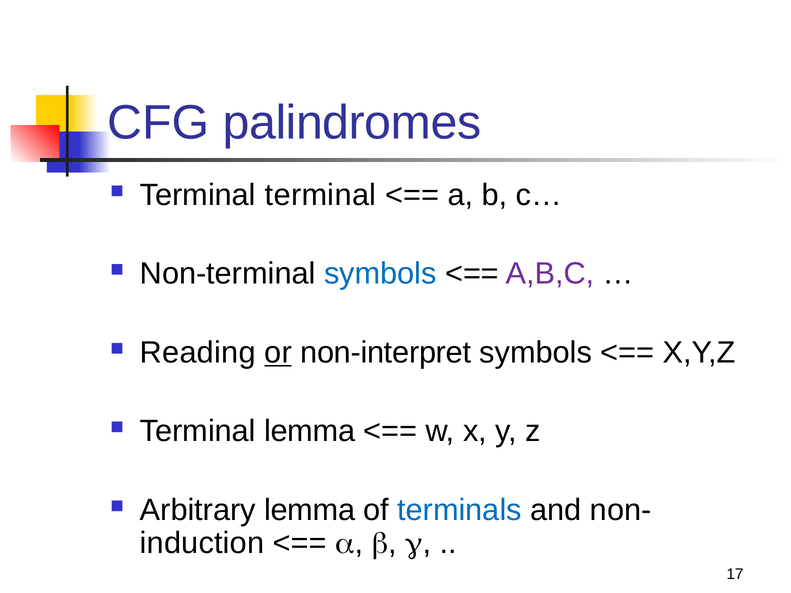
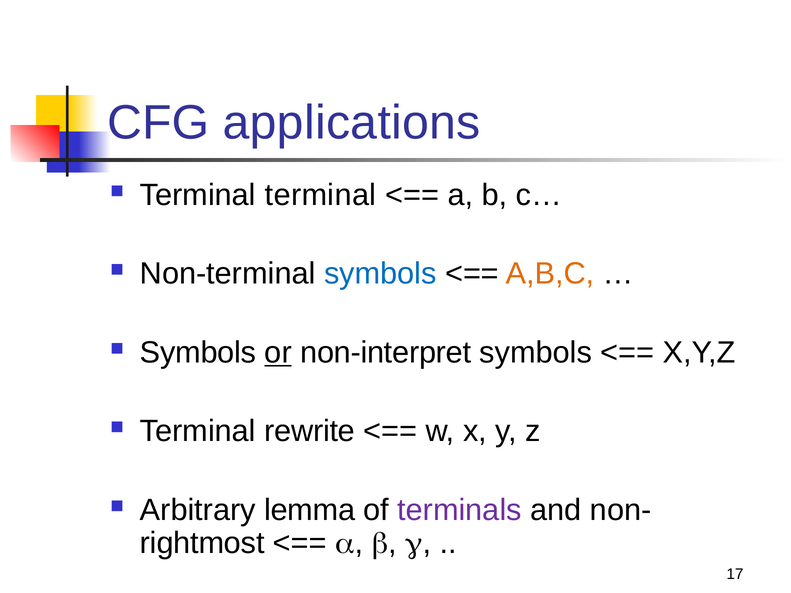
palindromes: palindromes -> applications
A,B,C colour: purple -> orange
Reading at (198, 353): Reading -> Symbols
Terminal lemma: lemma -> rewrite
terminals colour: blue -> purple
induction: induction -> rightmost
